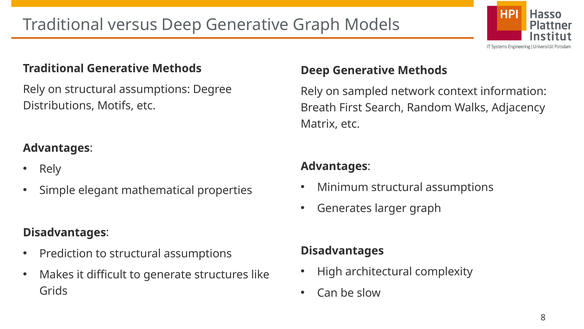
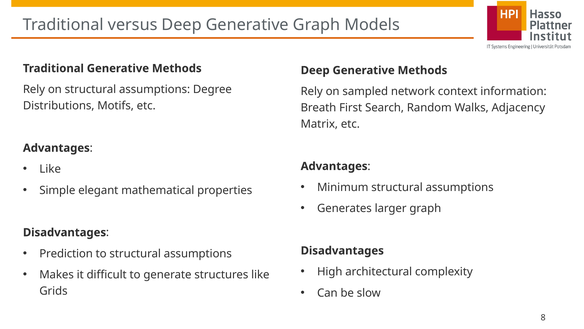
Rely at (50, 169): Rely -> Like
